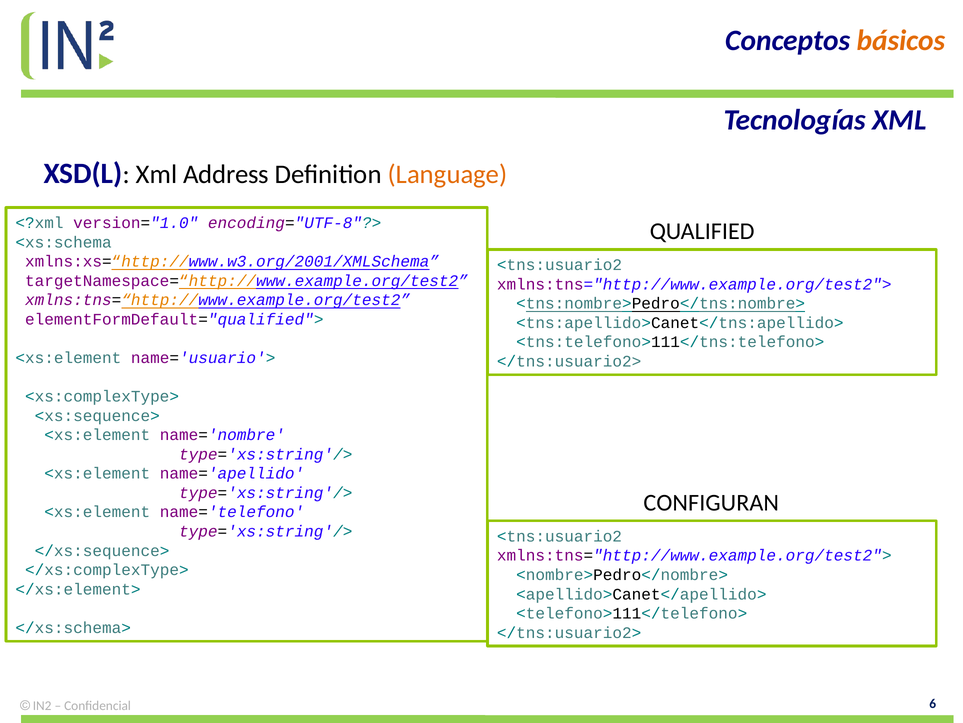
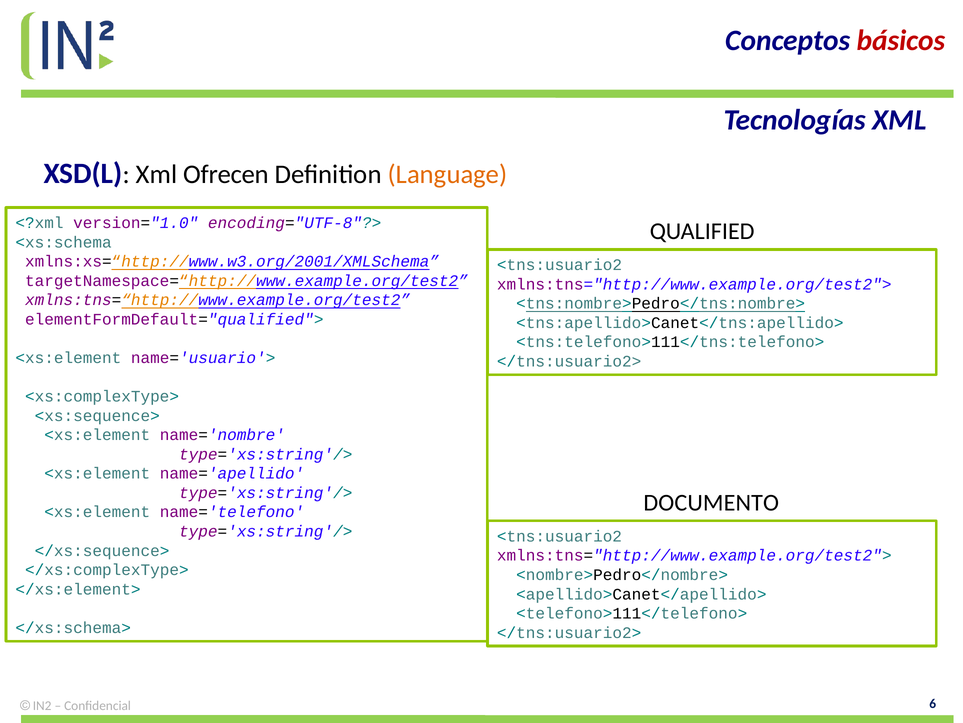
básicos colour: orange -> red
Address: Address -> Ofrecen
CONFIGURAN: CONFIGURAN -> DOCUMENTO
